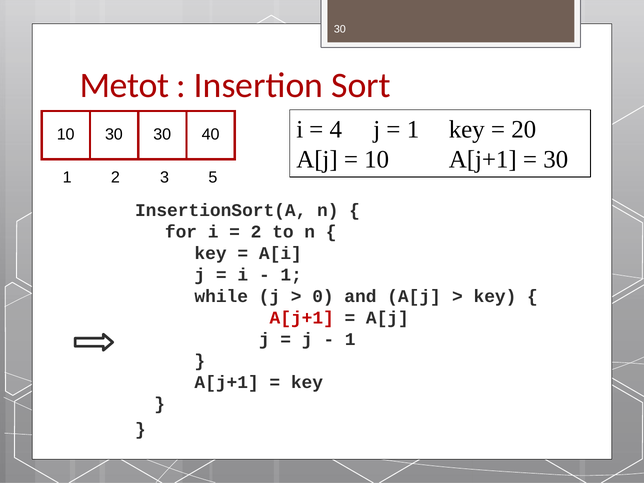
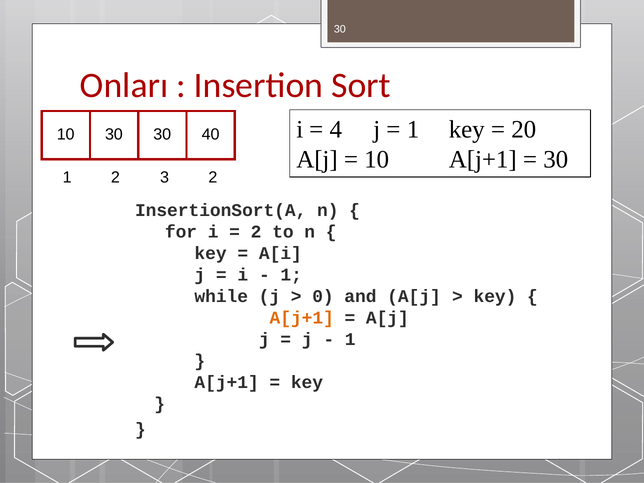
Metot: Metot -> Onları
3 5: 5 -> 2
A[j+1 at (302, 318) colour: red -> orange
